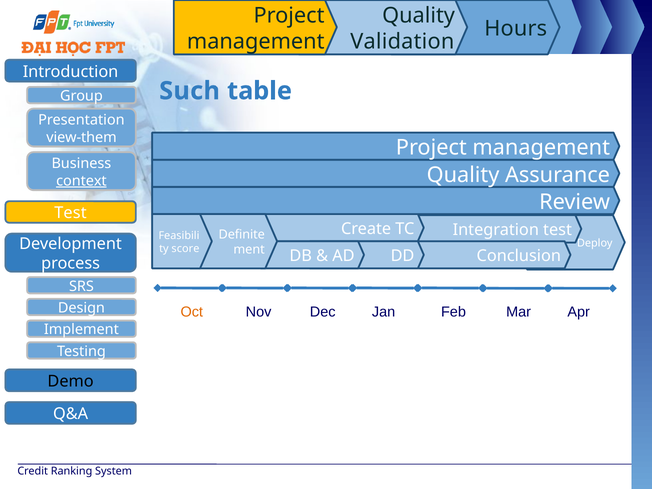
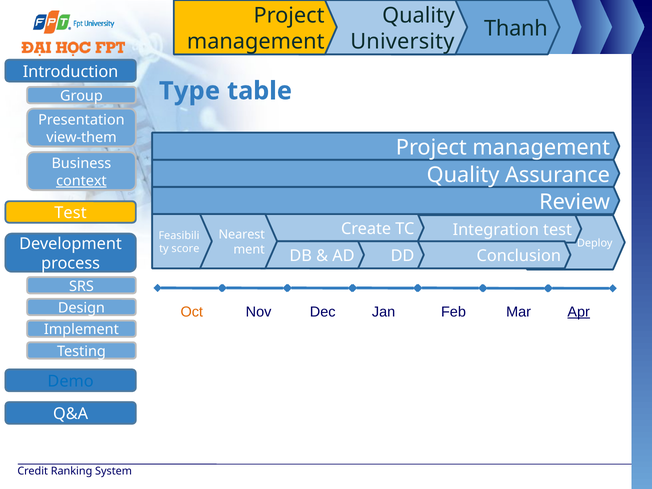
Hours: Hours -> Thanh
Validation: Validation -> University
Such: Such -> Type
Definite: Definite -> Nearest
Apr underline: none -> present
Demo colour: black -> blue
